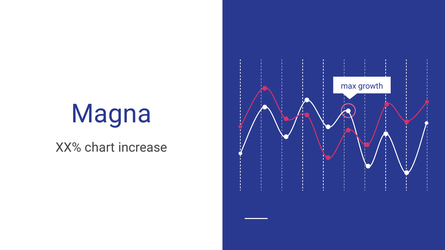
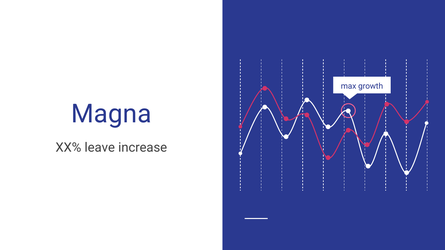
chart: chart -> leave
